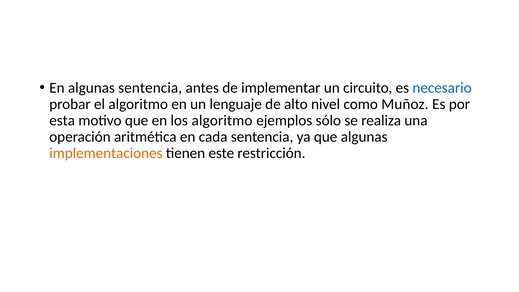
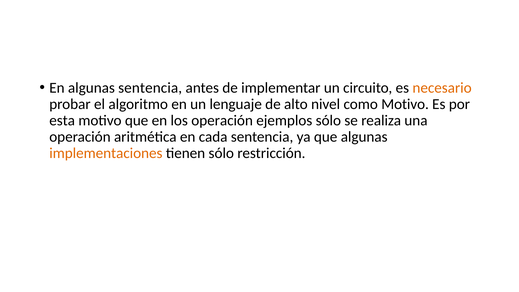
necesario colour: blue -> orange
como Muñoz: Muñoz -> Motivo
los algoritmo: algoritmo -> operación
tienen este: este -> sólo
